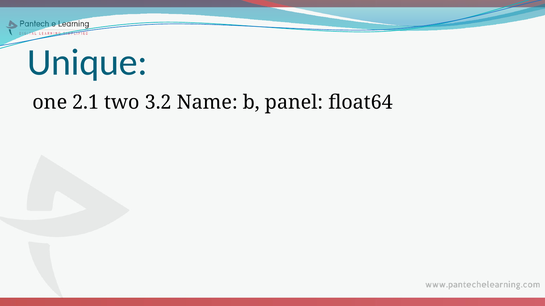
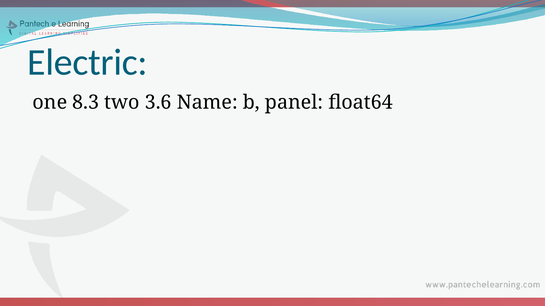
Unique: Unique -> Electric
2.1: 2.1 -> 8.3
3.2: 3.2 -> 3.6
